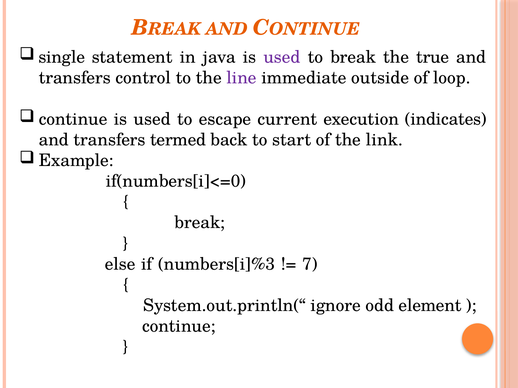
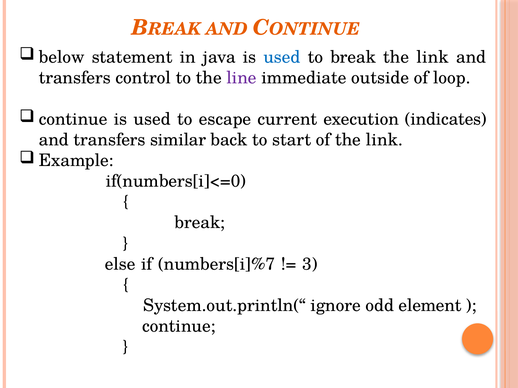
single: single -> below
used at (282, 57) colour: purple -> blue
break the true: true -> link
termed: termed -> similar
numbers[i]%3: numbers[i]%3 -> numbers[i]%7
7: 7 -> 3
